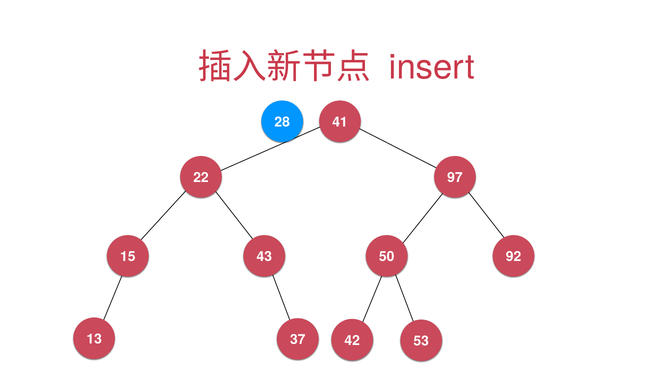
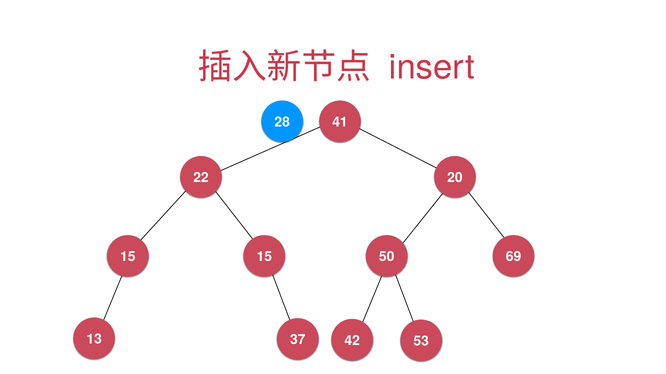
97: 97 -> 20
15 43: 43 -> 15
92: 92 -> 69
